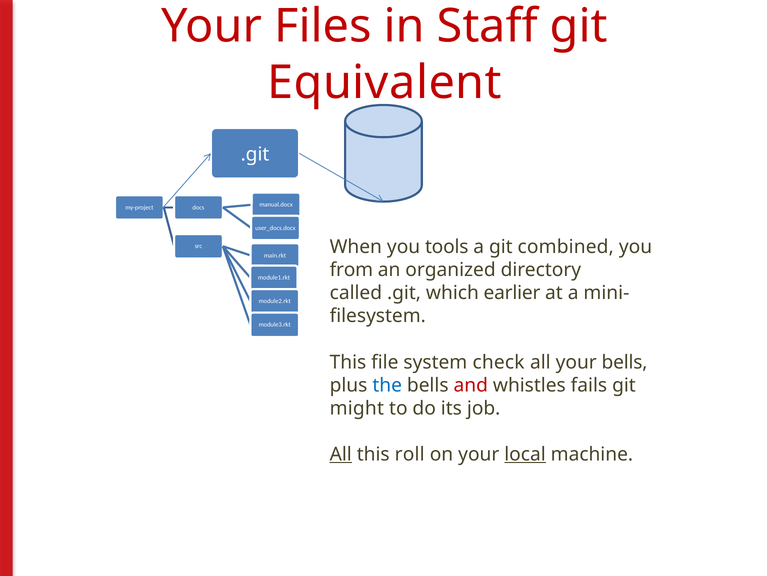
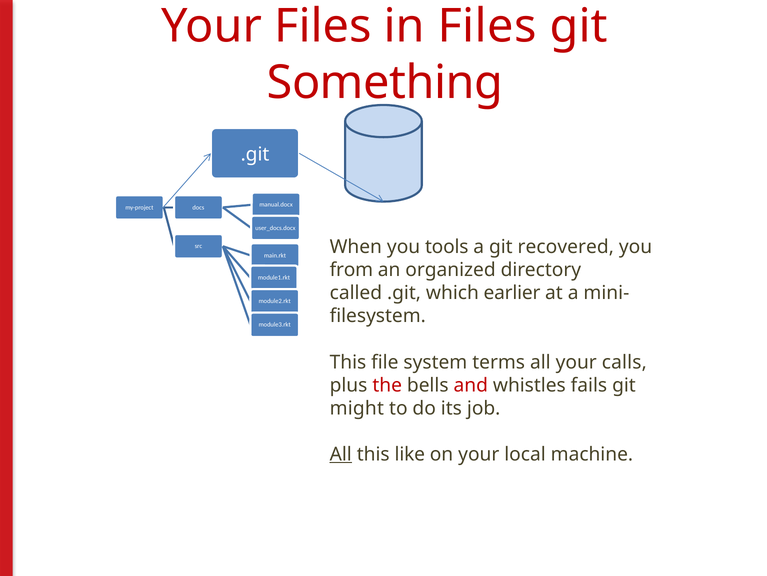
in Staff: Staff -> Files
Equivalent: Equivalent -> Something
combined: combined -> recovered
check: check -> terms
your bells: bells -> calls
the colour: blue -> red
roll: roll -> like
local underline: present -> none
